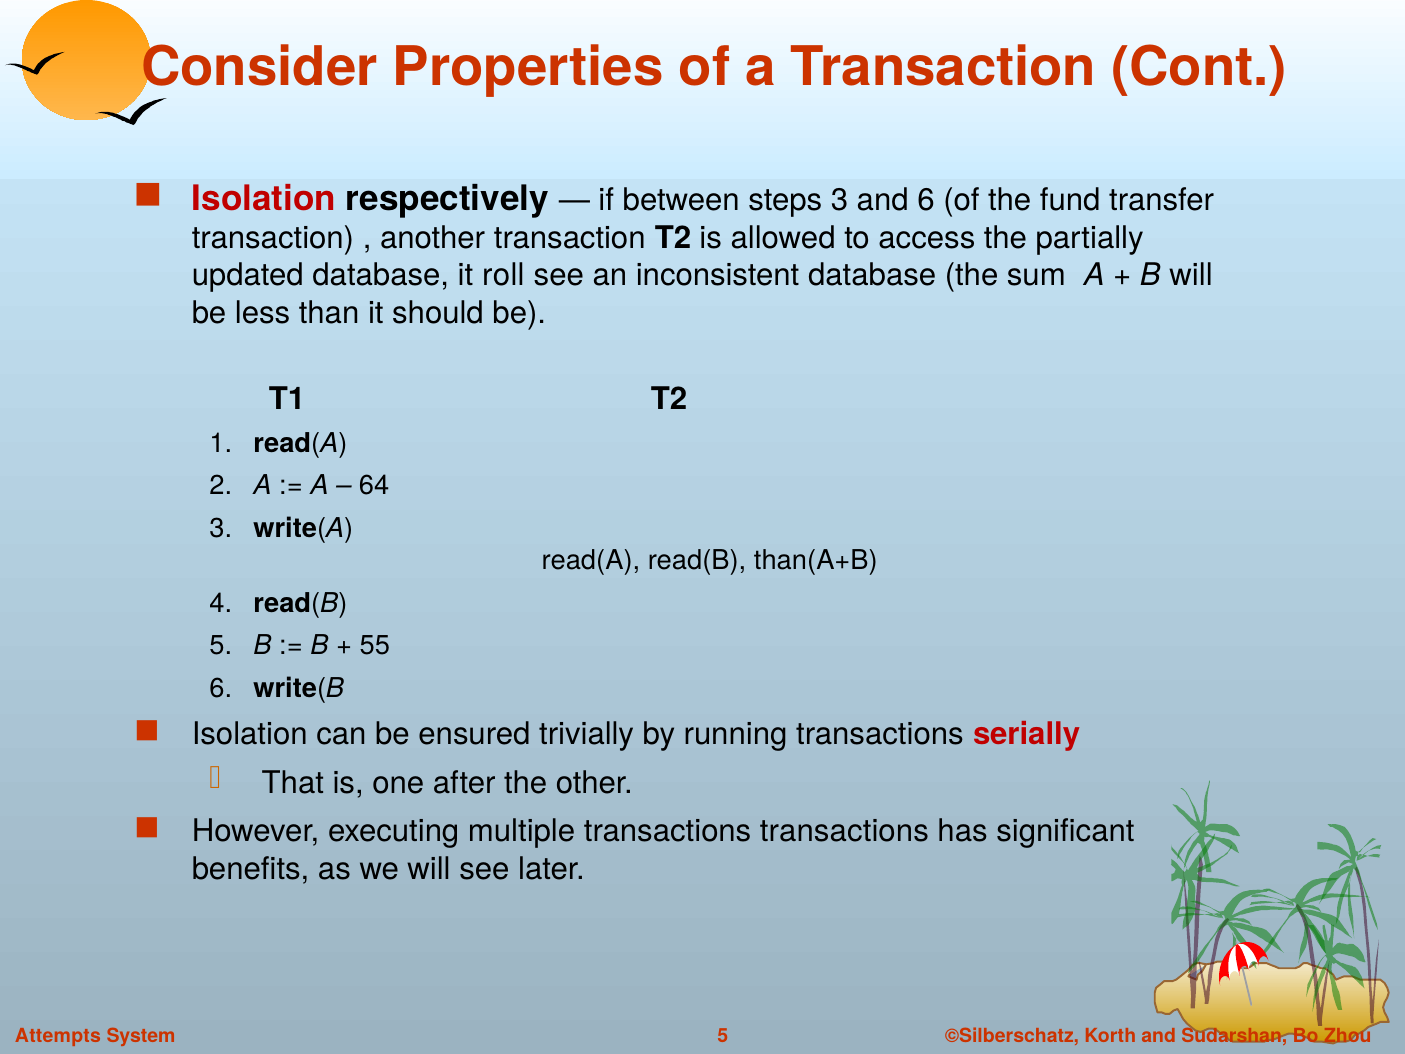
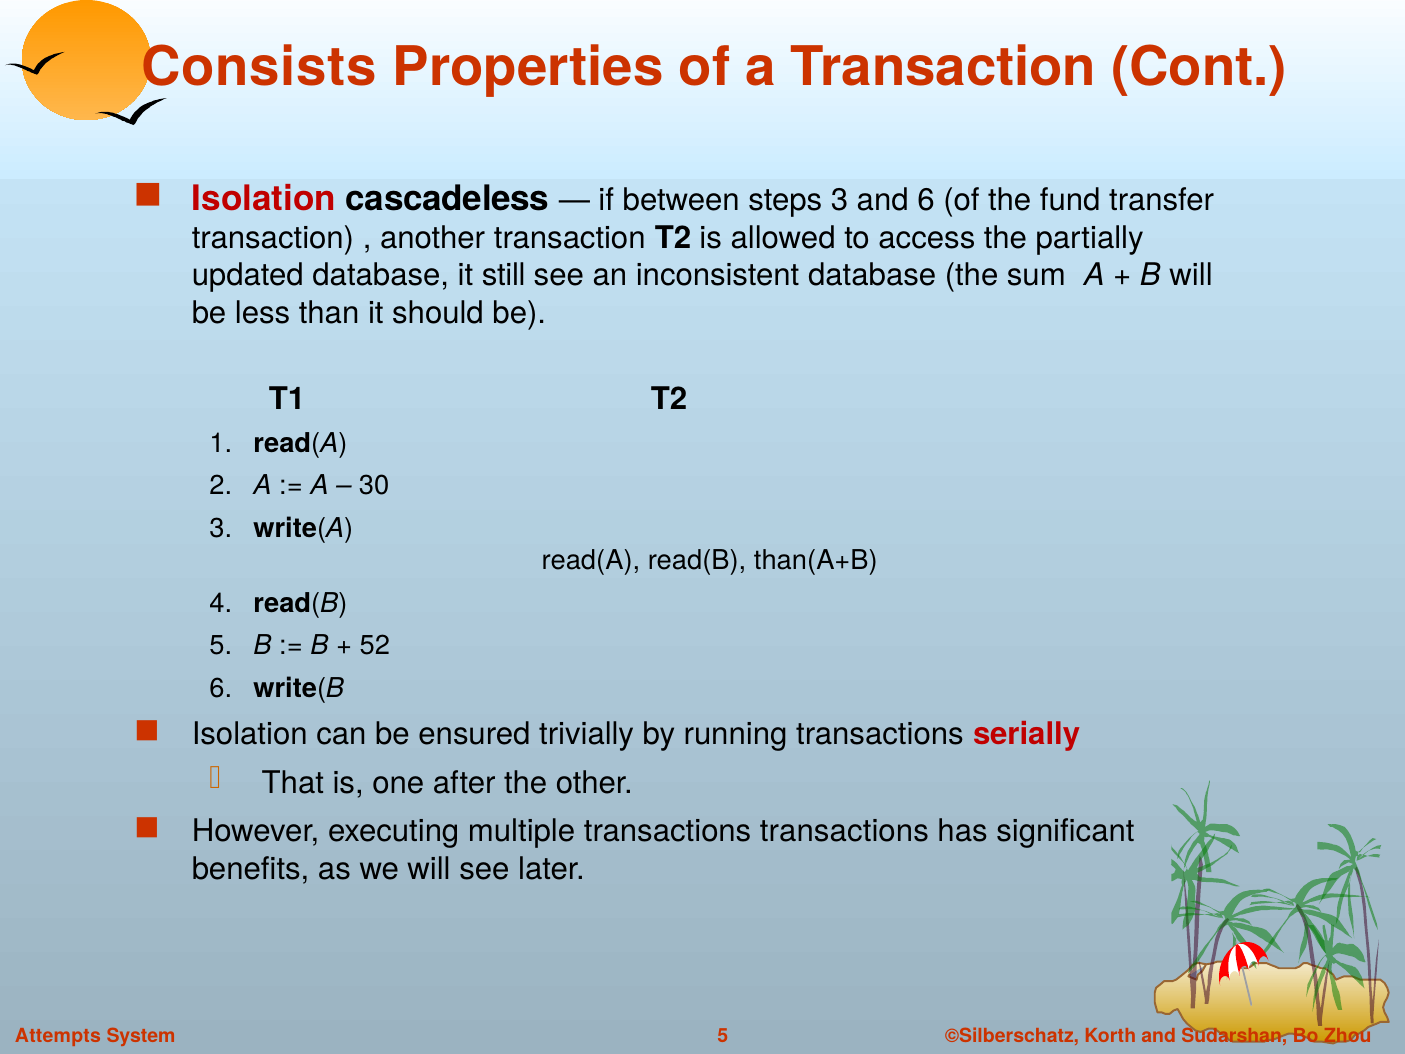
Consider: Consider -> Consists
respectively: respectively -> cascadeless
roll: roll -> still
64: 64 -> 30
55: 55 -> 52
